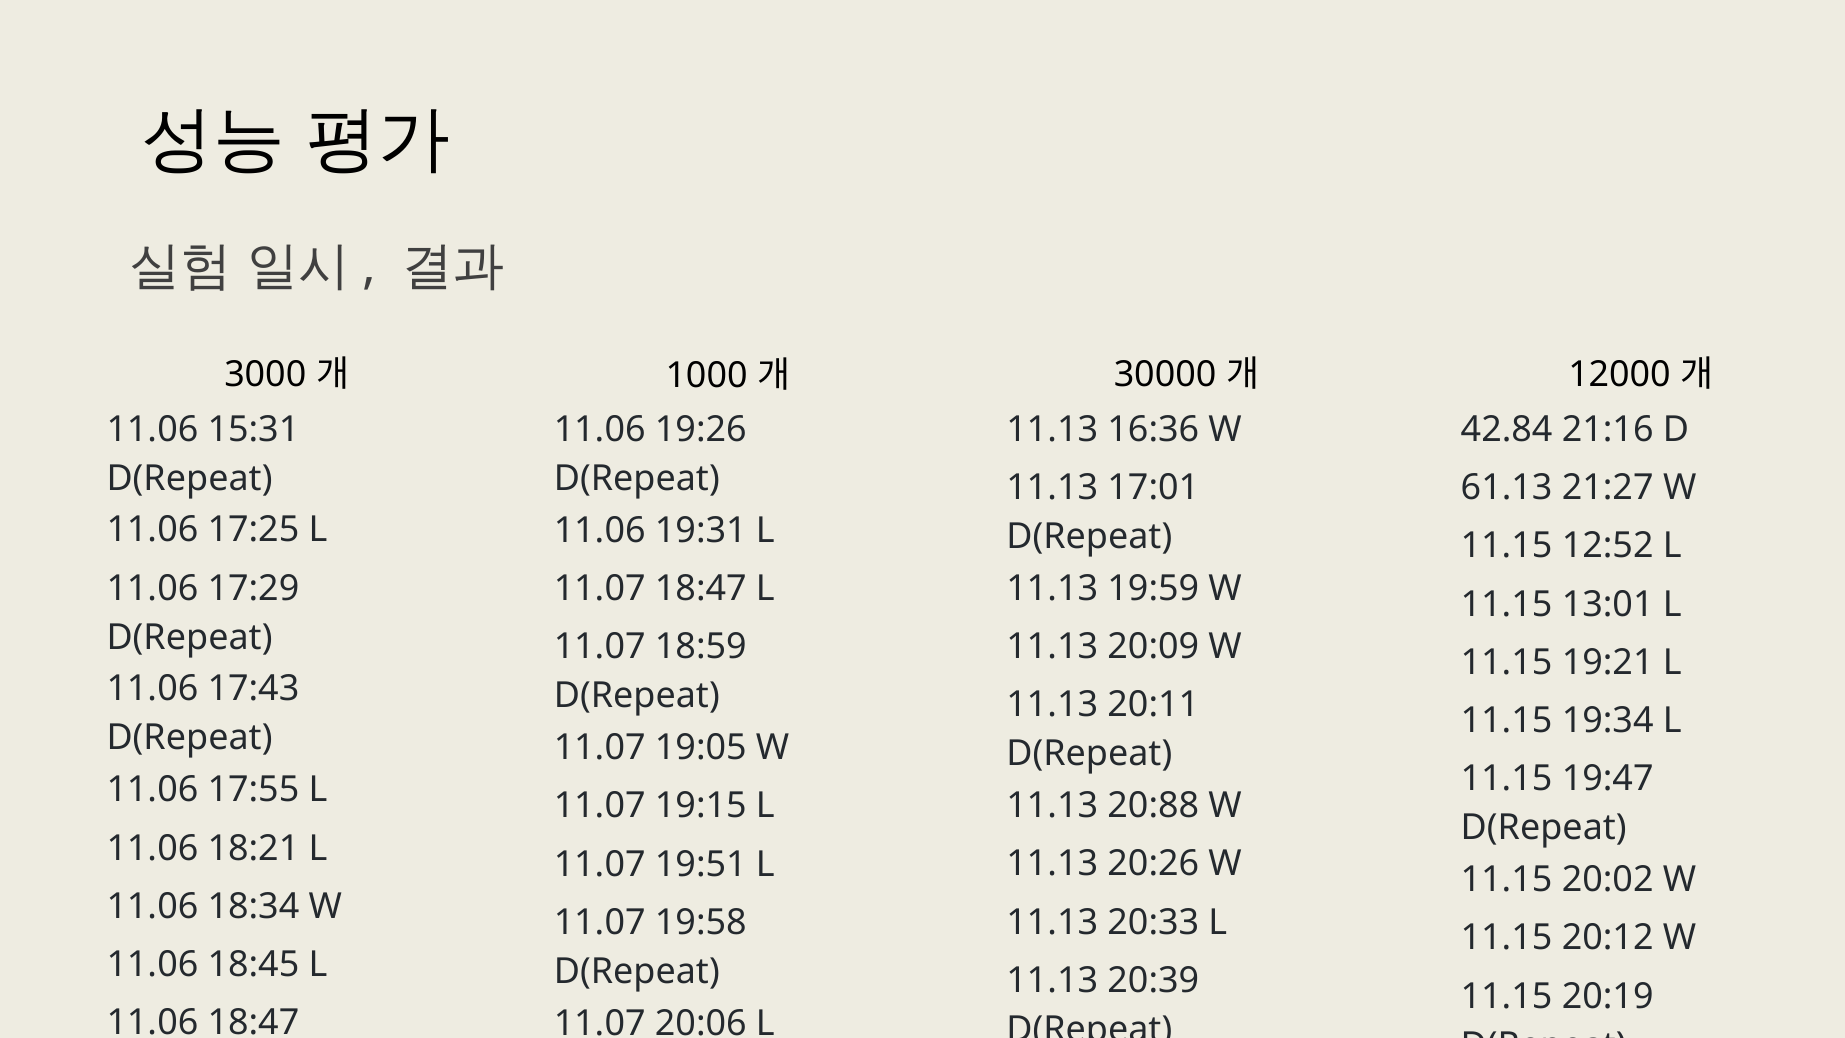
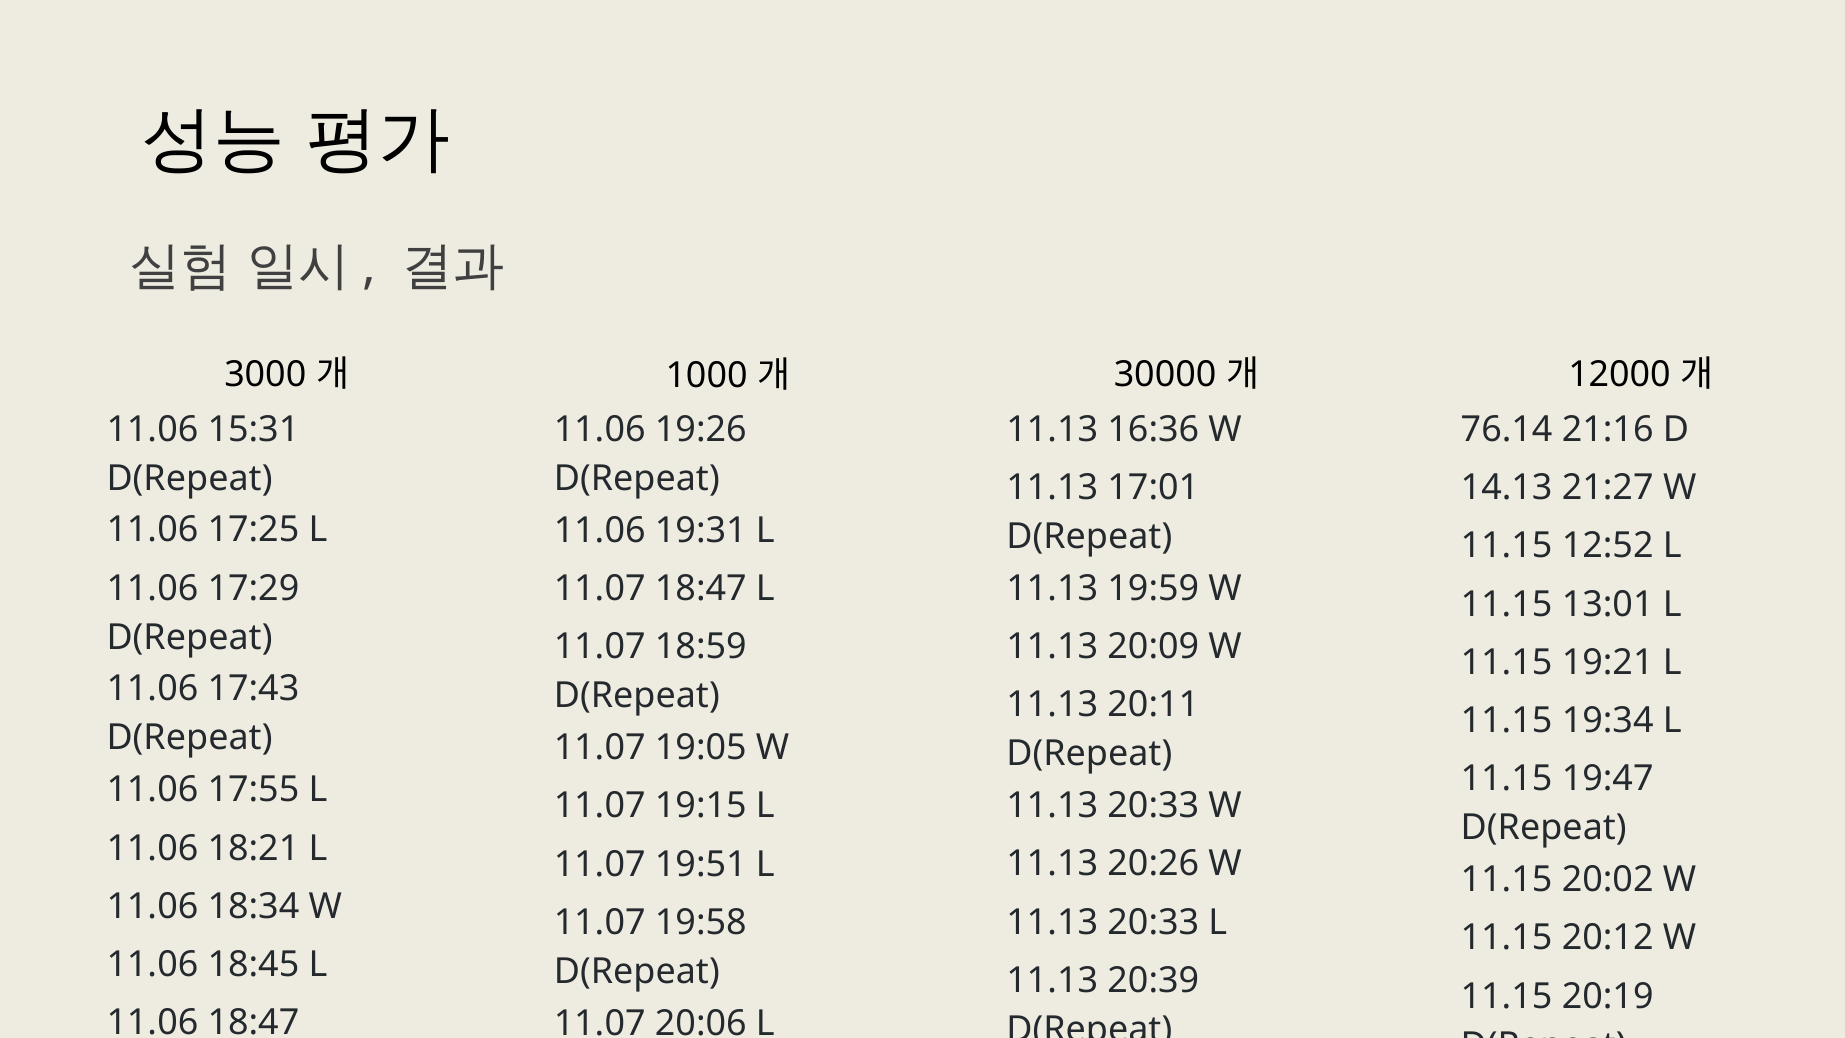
42.84: 42.84 -> 76.14
61.13: 61.13 -> 14.13
20:88 at (1153, 806): 20:88 -> 20:33
